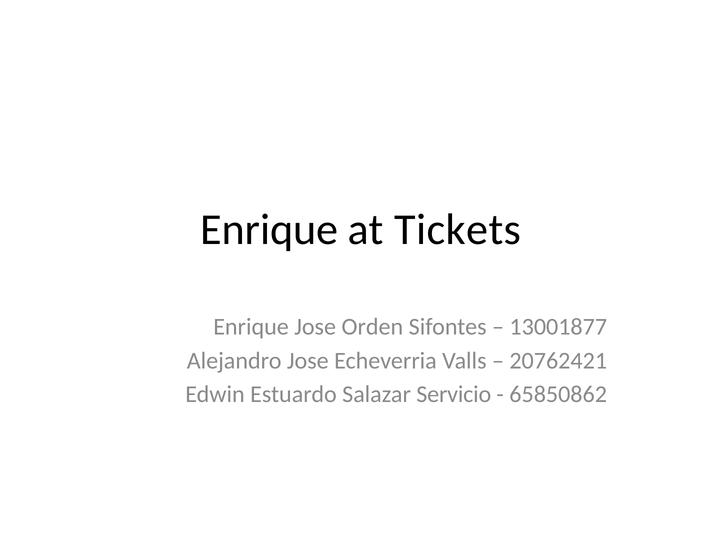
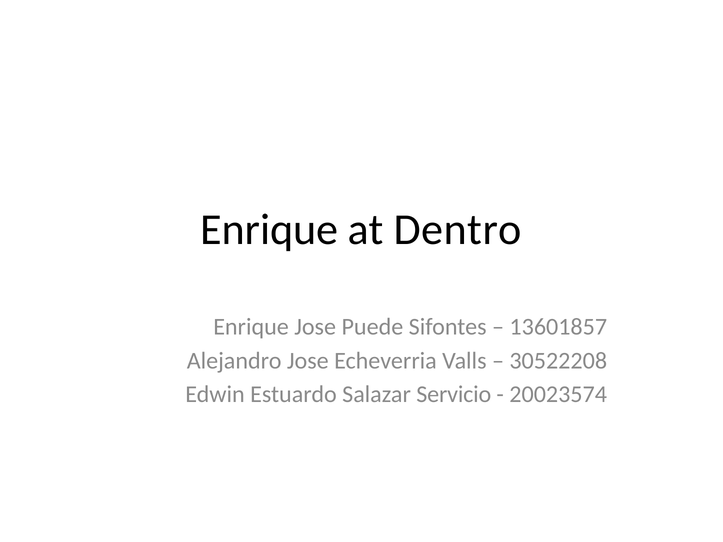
Tickets: Tickets -> Dentro
Orden: Orden -> Puede
13001877: 13001877 -> 13601857
20762421: 20762421 -> 30522208
65850862: 65850862 -> 20023574
